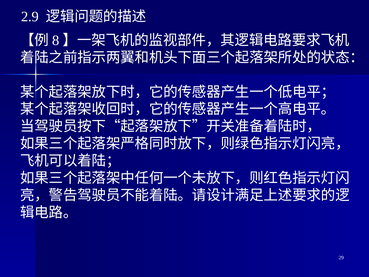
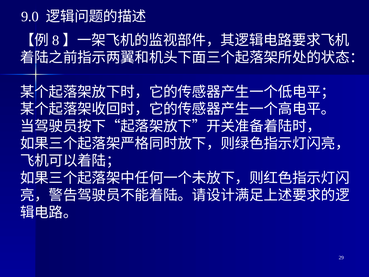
2.9: 2.9 -> 9.0
